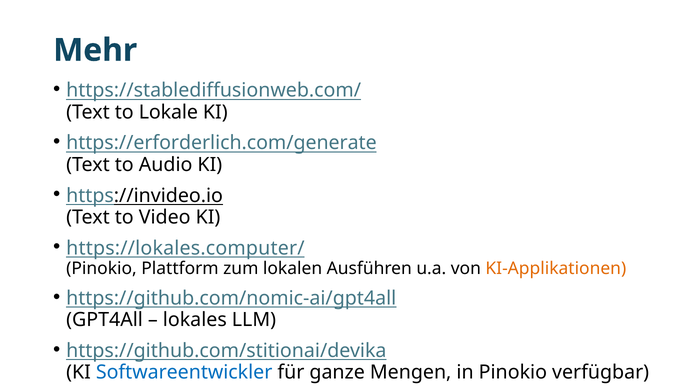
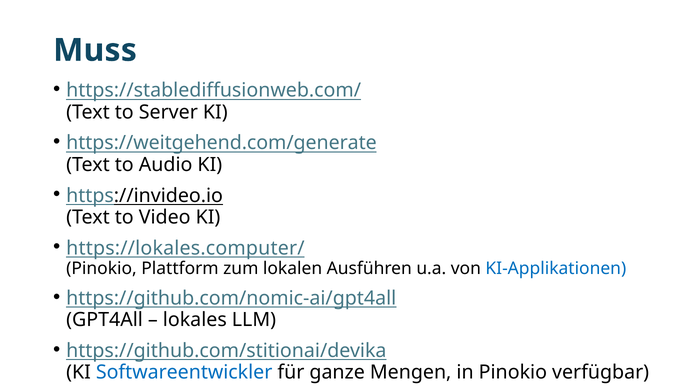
Mehr: Mehr -> Muss
Lokale: Lokale -> Server
https://erforderlich.com/generate: https://erforderlich.com/generate -> https://weitgehend.com/generate
KI-Applikationen colour: orange -> blue
